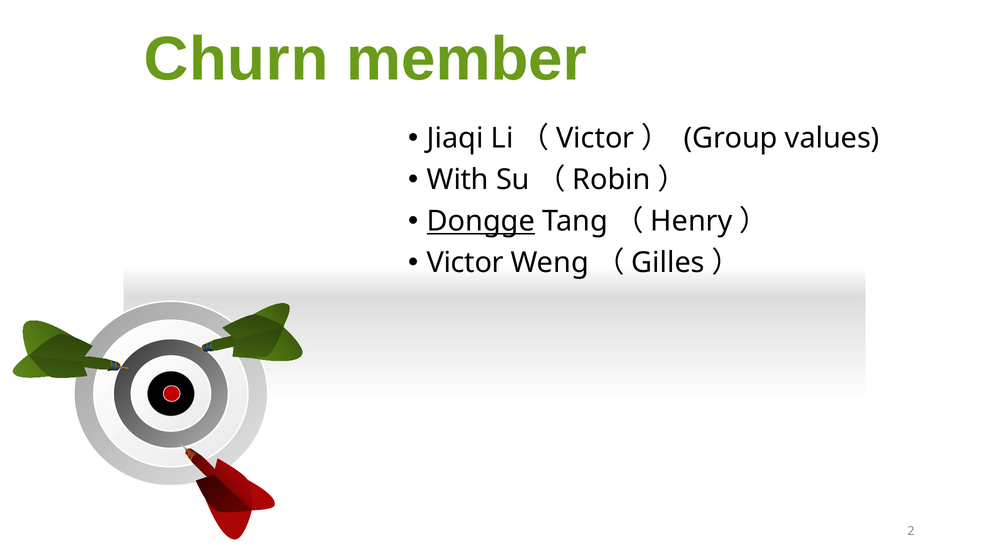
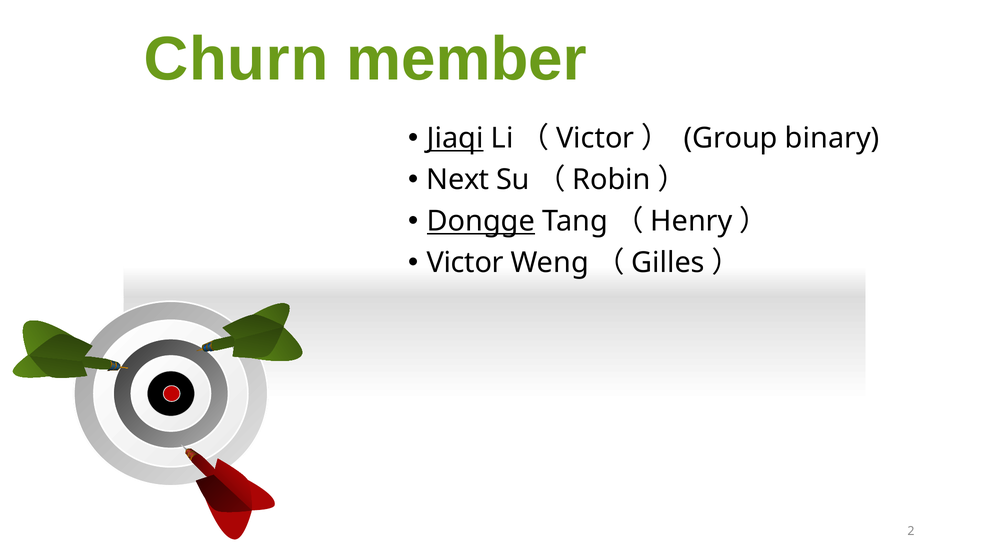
Jiaqi underline: none -> present
values: values -> binary
With: With -> Next
